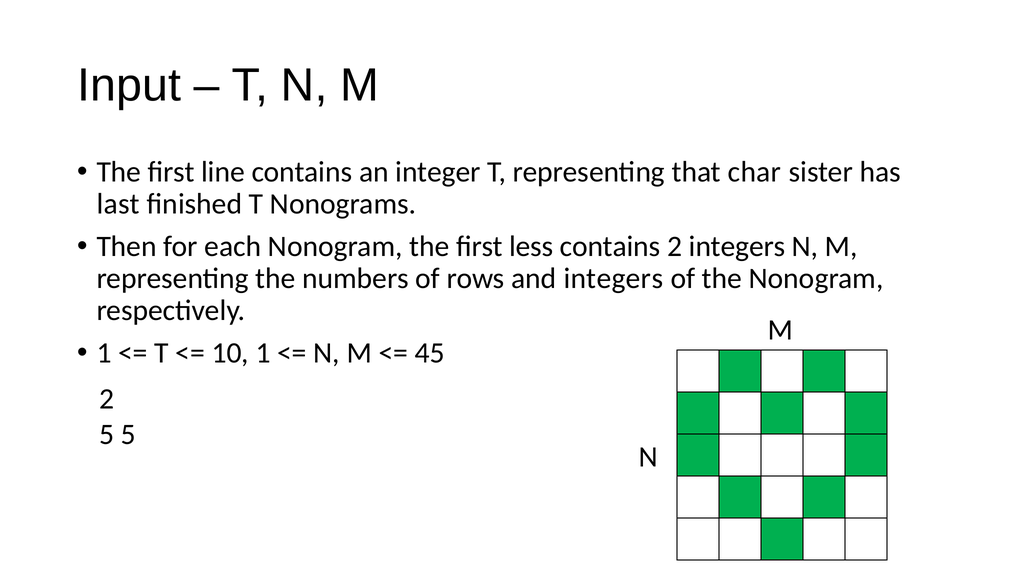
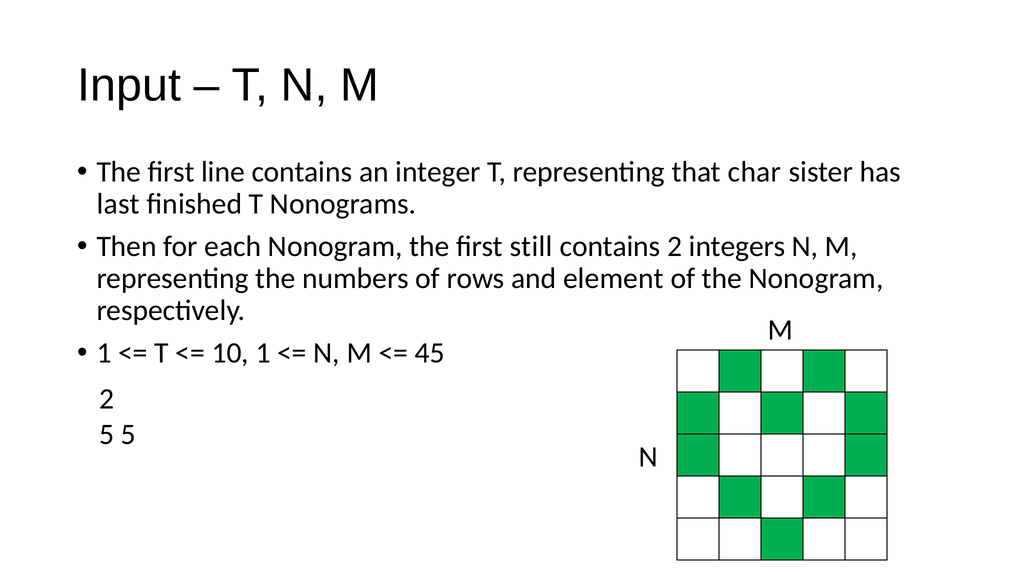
less: less -> still
and integers: integers -> element
